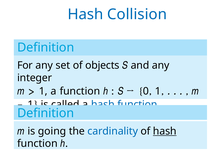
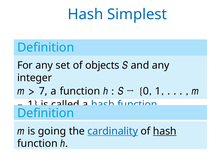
Collision: Collision -> Simplest
1 at (43, 91): 1 -> 7
cardinality underline: none -> present
